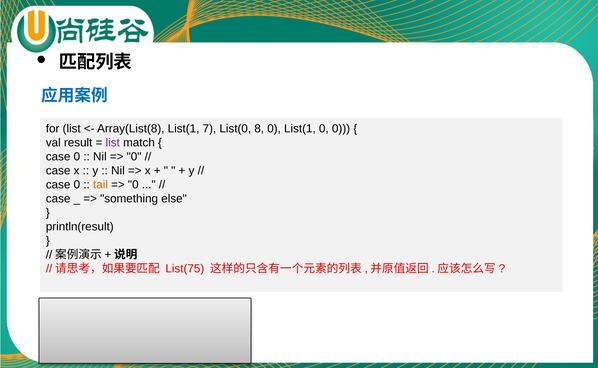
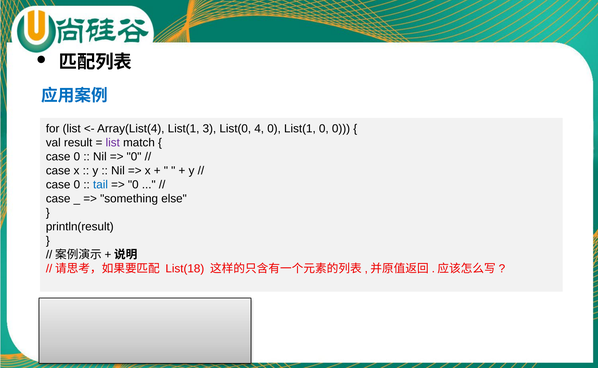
Array(List(8: Array(List(8 -> Array(List(4
7: 7 -> 3
8: 8 -> 4
tail colour: orange -> blue
List(75: List(75 -> List(18
